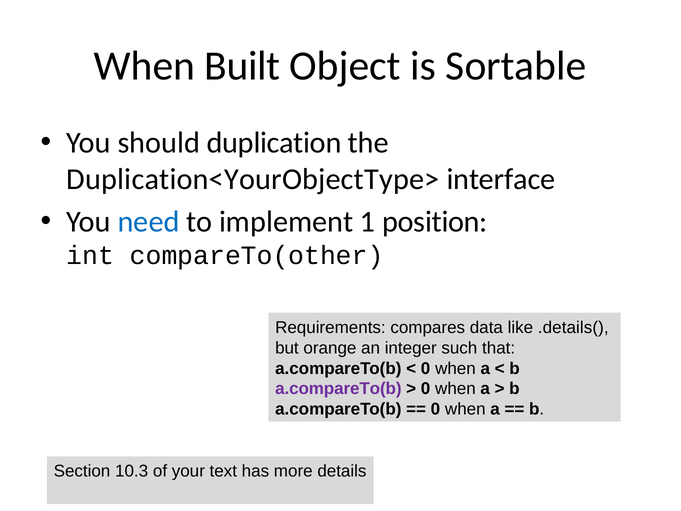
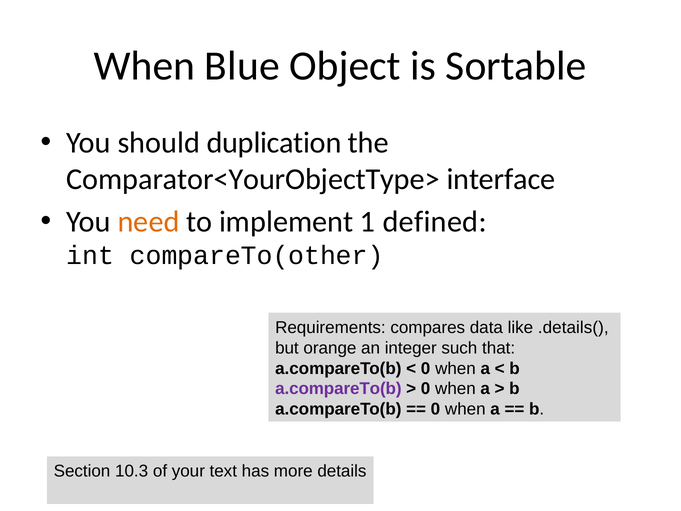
Built: Built -> Blue
Duplication<YourObjectType>: Duplication<YourObjectType> -> Comparator<YourObjectType>
need colour: blue -> orange
position: position -> defined
